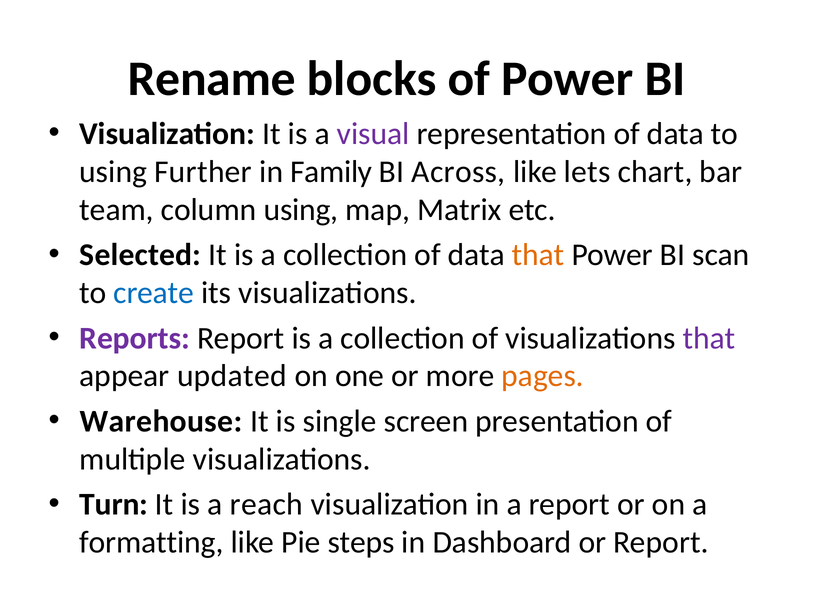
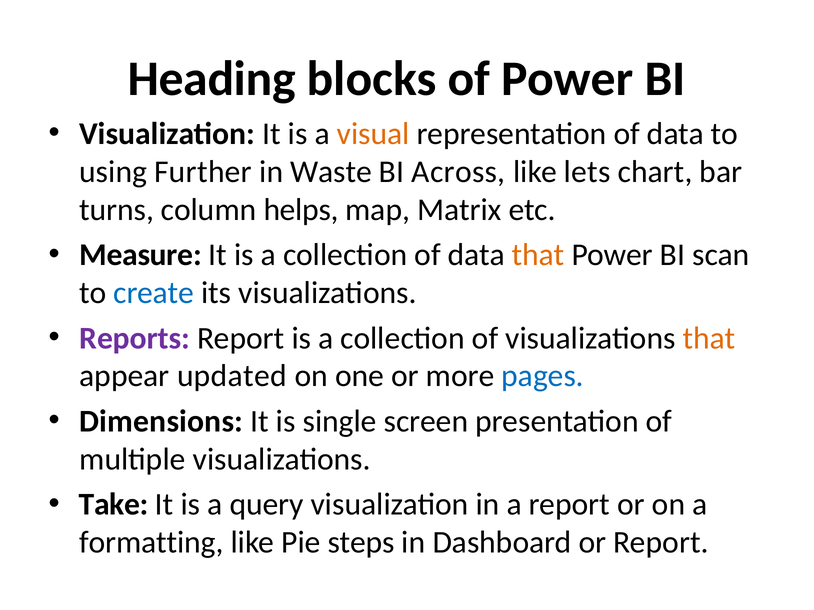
Rename: Rename -> Heading
visual colour: purple -> orange
Family: Family -> Waste
team: team -> turns
column using: using -> helps
Selected: Selected -> Measure
that at (709, 338) colour: purple -> orange
pages colour: orange -> blue
Warehouse: Warehouse -> Dimensions
Turn: Turn -> Take
reach: reach -> query
